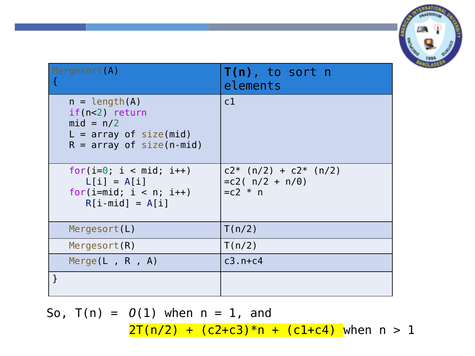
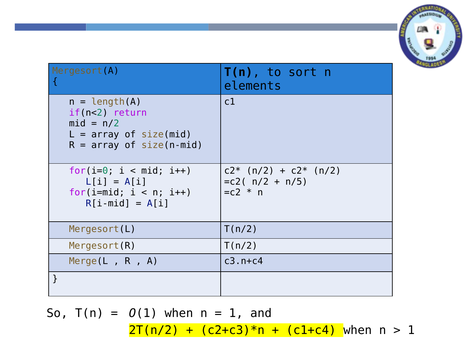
n/0: n/0 -> n/5
